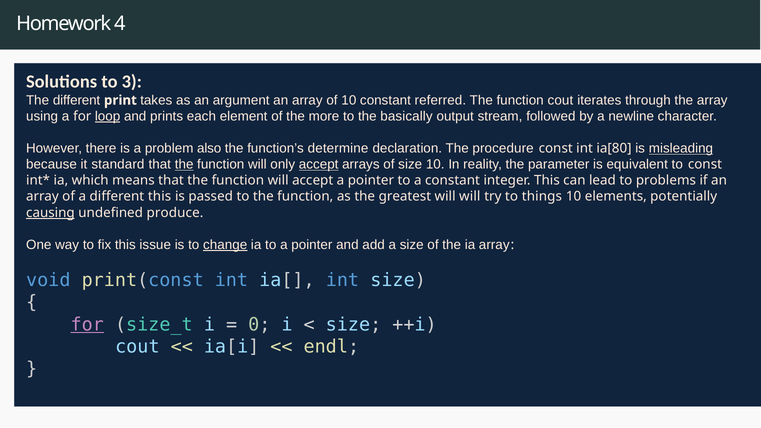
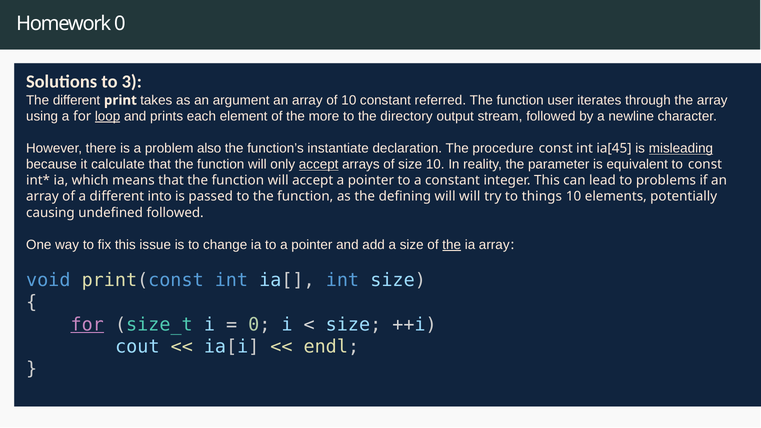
Homework 4: 4 -> 0
function cout: cout -> user
basically: basically -> directory
determine: determine -> instantiate
ia[80: ia[80 -> ia[45
standard: standard -> calculate
the at (184, 165) underline: present -> none
different this: this -> into
greatest: greatest -> defining
causing underline: present -> none
undefined produce: produce -> followed
change underline: present -> none
the at (452, 245) underline: none -> present
